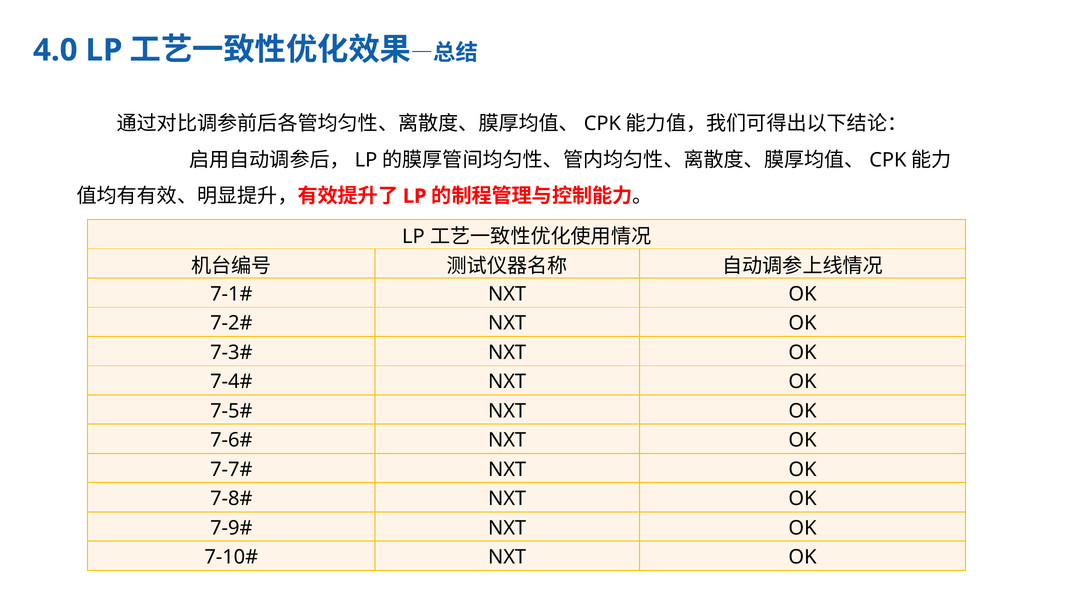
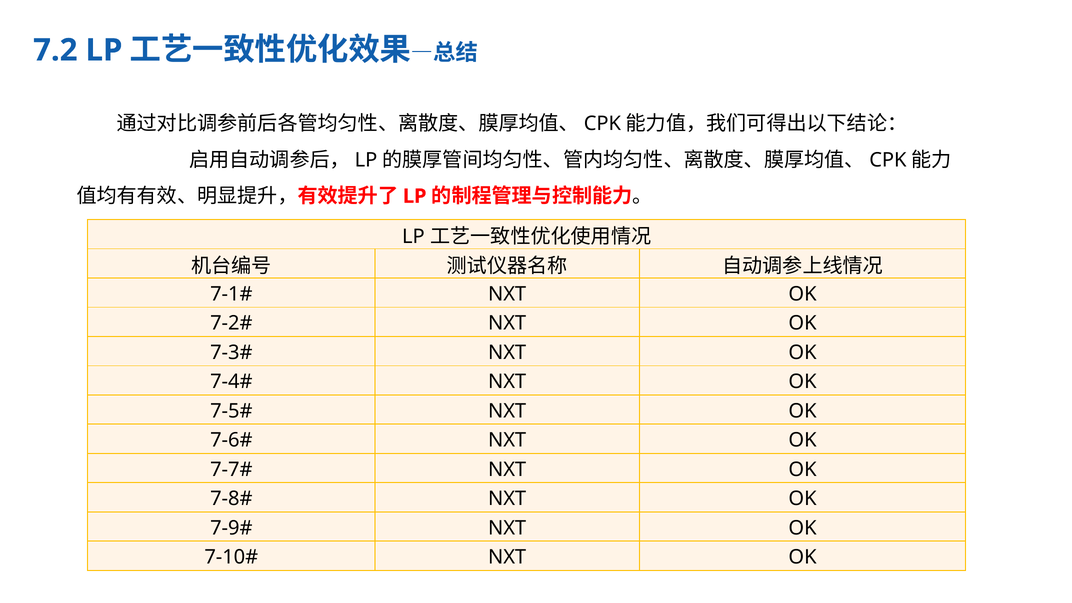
4.0: 4.0 -> 7.2
